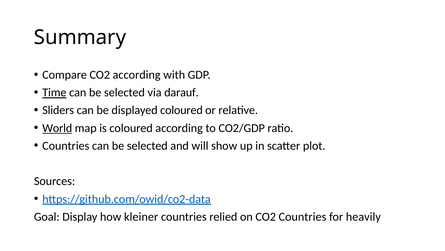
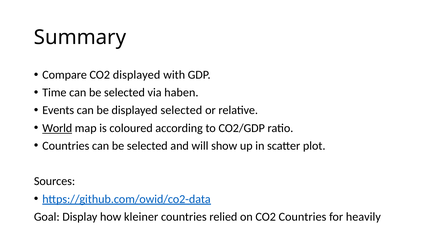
CO2 according: according -> displayed
Time underline: present -> none
darauf: darauf -> haben
Sliders: Sliders -> Events
displayed coloured: coloured -> selected
